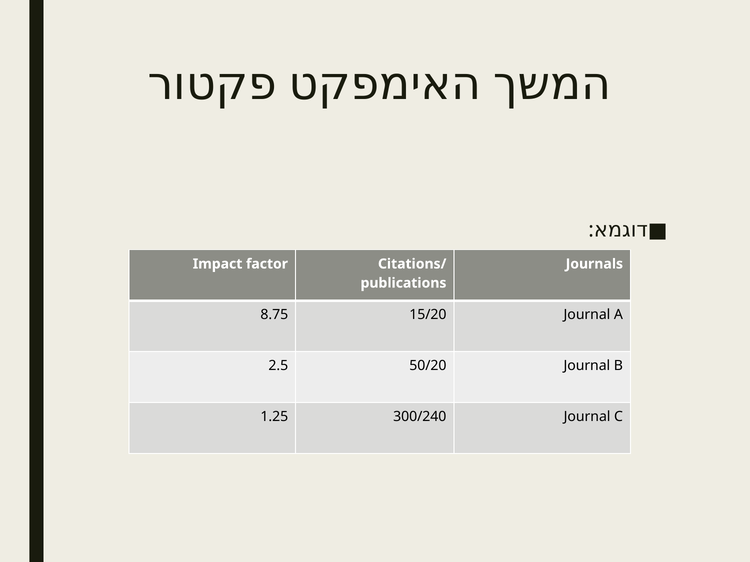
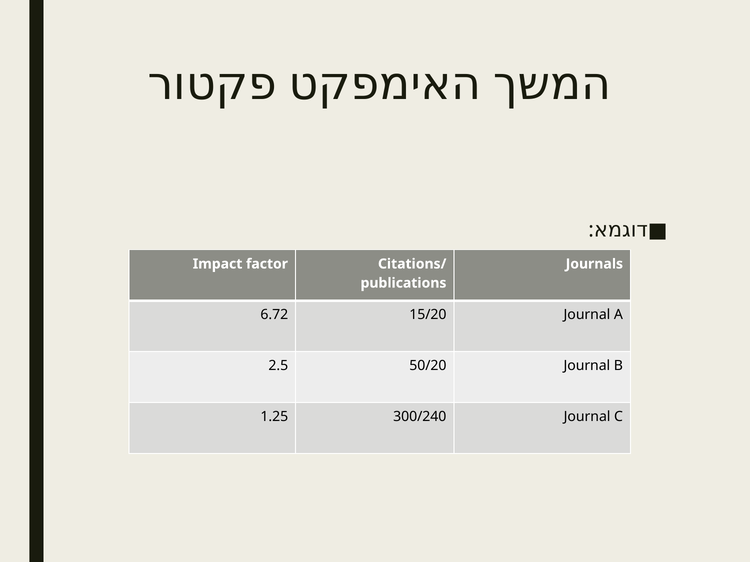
8.75: 8.75 -> 6.72
